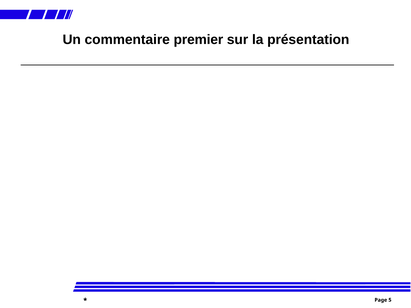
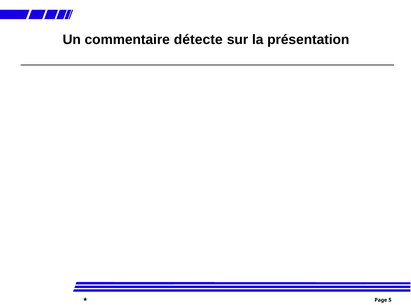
premier: premier -> détecte
